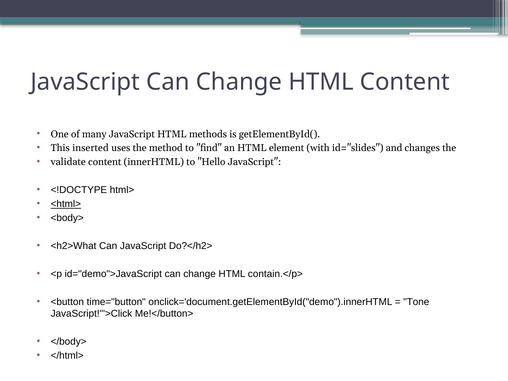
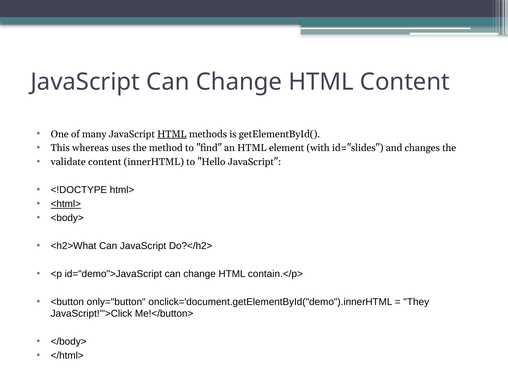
HTML at (172, 134) underline: none -> present
inserted: inserted -> whereas
time="button: time="button -> only="button
Tone: Tone -> They
